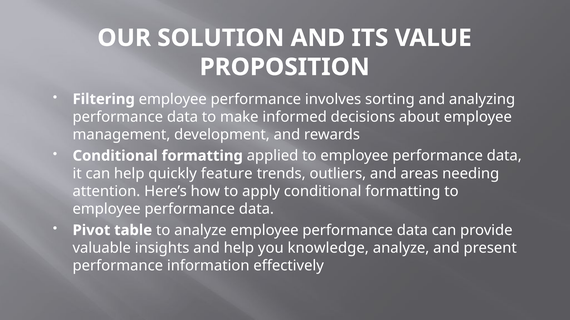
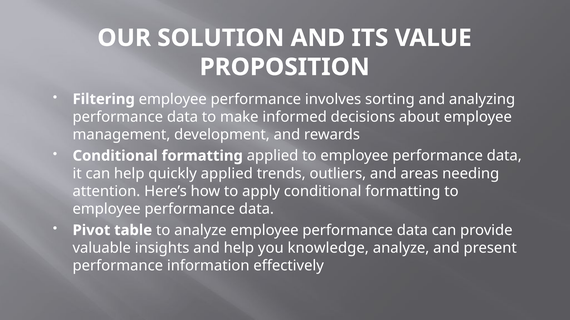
quickly feature: feature -> applied
